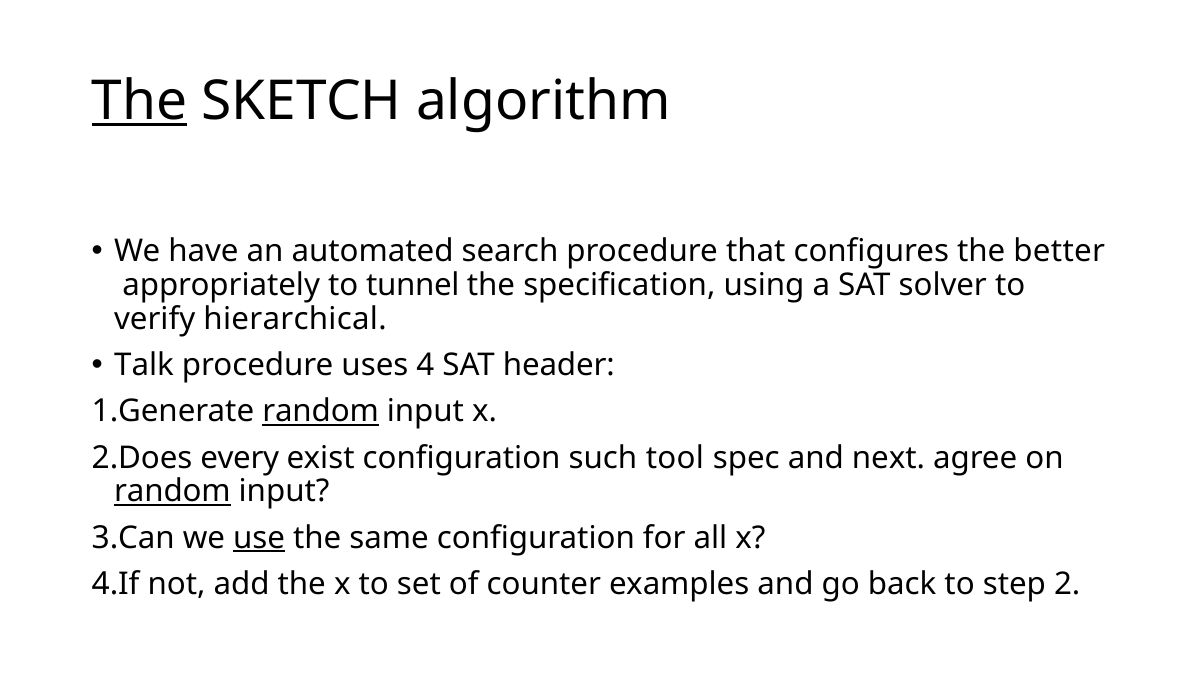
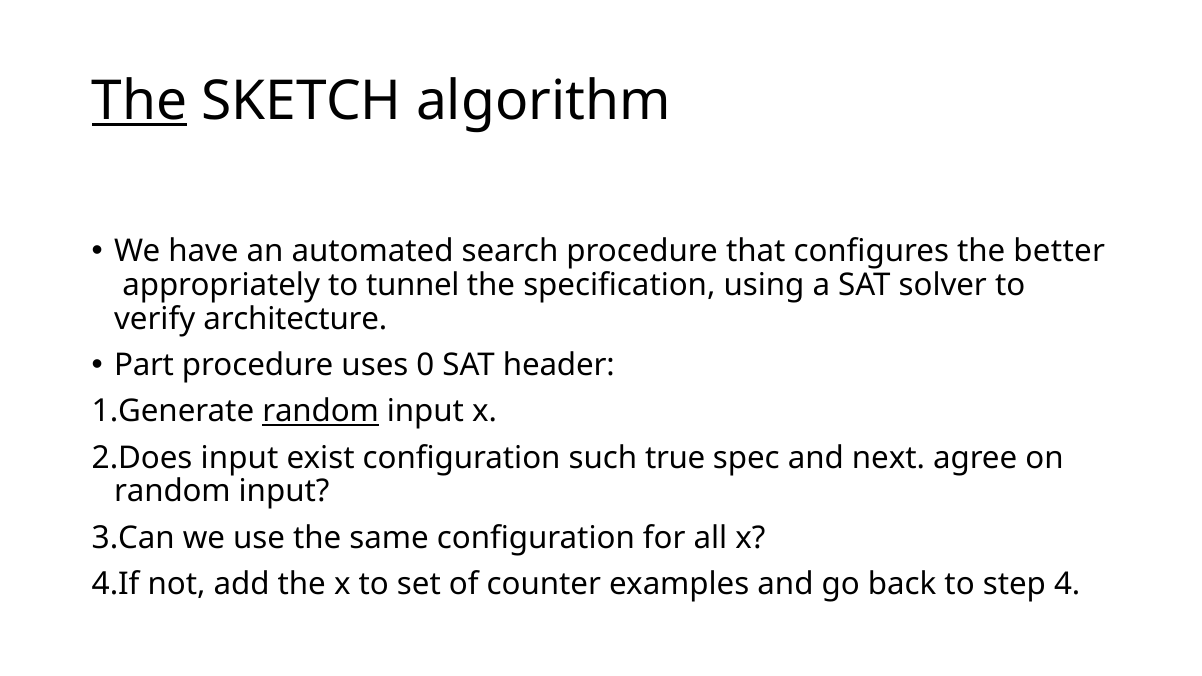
hierarchical: hierarchical -> architecture
Talk: Talk -> Part
4: 4 -> 0
every at (240, 458): every -> input
tool: tool -> true
random at (172, 492) underline: present -> none
use underline: present -> none
2: 2 -> 4
